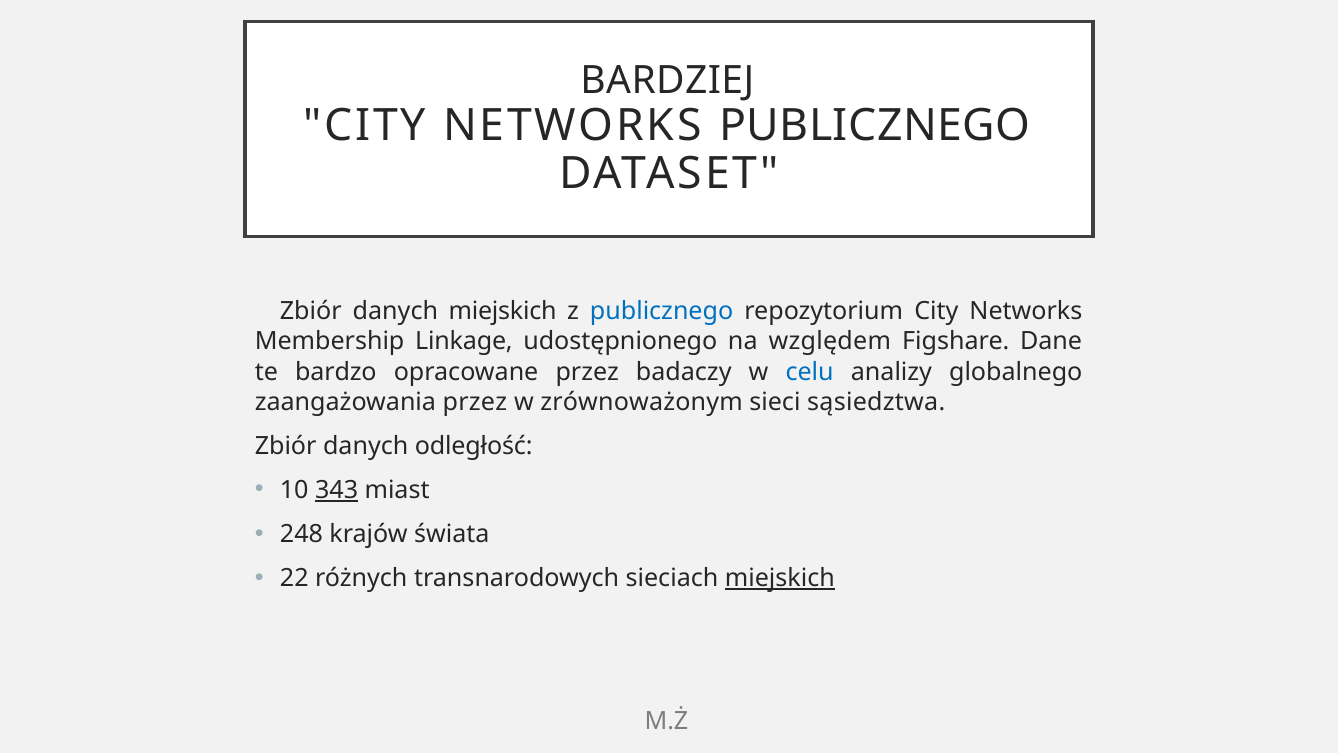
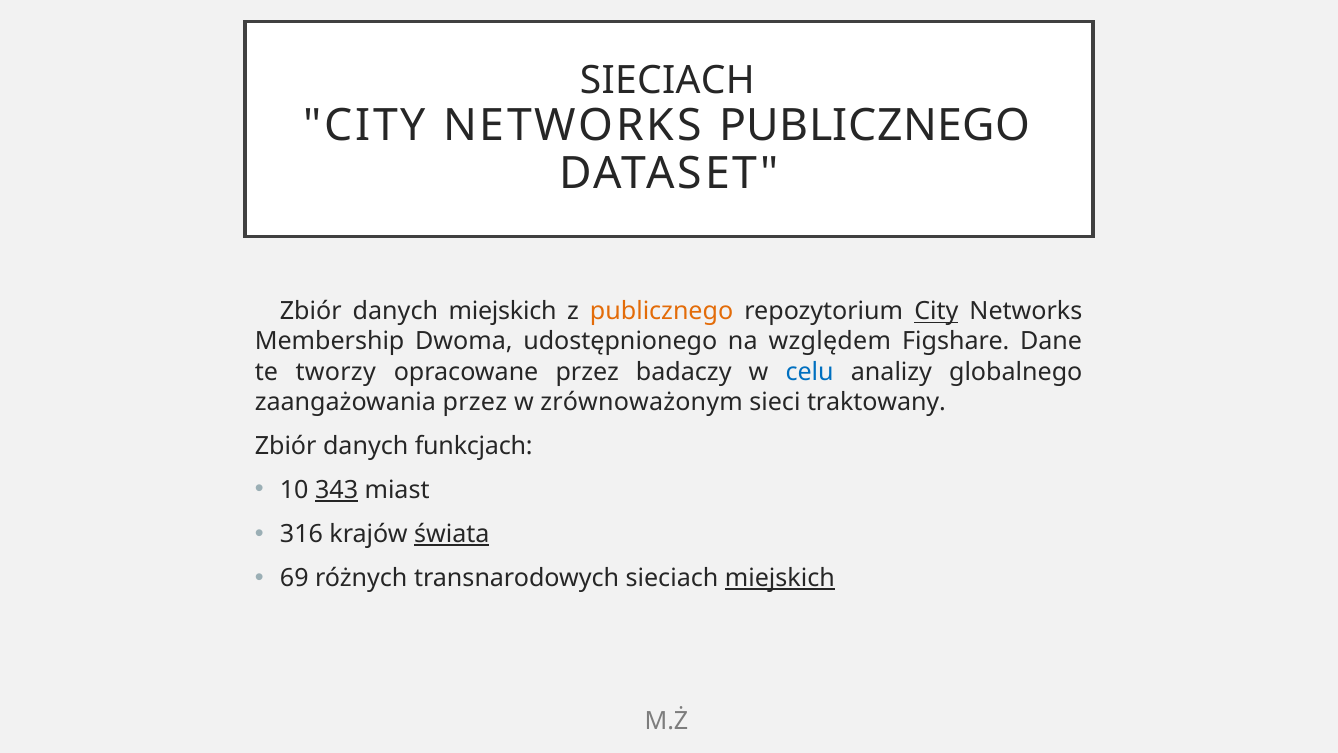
BARDZIEJ at (667, 80): BARDZIEJ -> SIECIACH
publicznego at (662, 311) colour: blue -> orange
City at (936, 311) underline: none -> present
Linkage: Linkage -> Dwoma
bardzo: bardzo -> tworzy
sąsiedztwa: sąsiedztwa -> traktowany
odległość: odległość -> funkcjach
248: 248 -> 316
świata underline: none -> present
22: 22 -> 69
